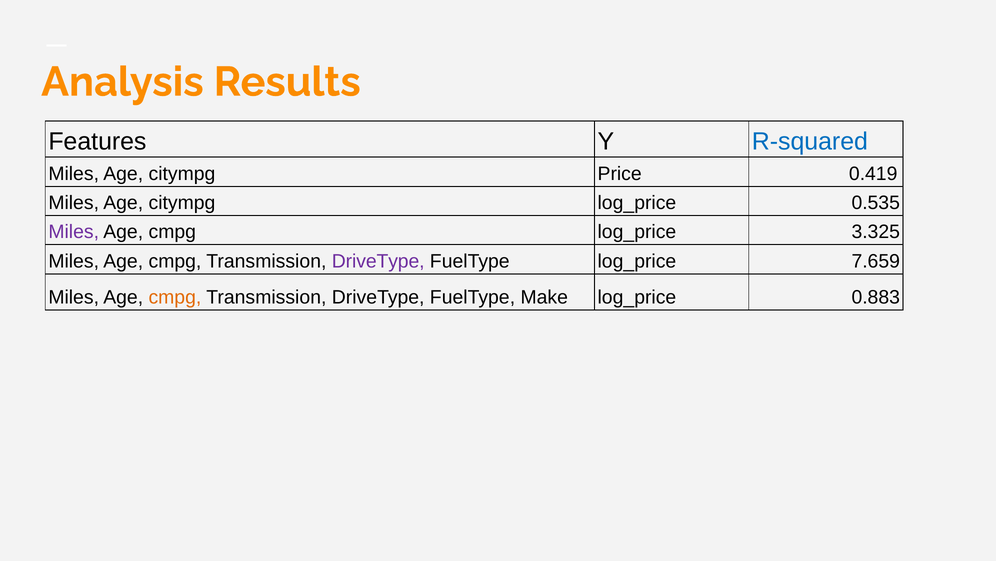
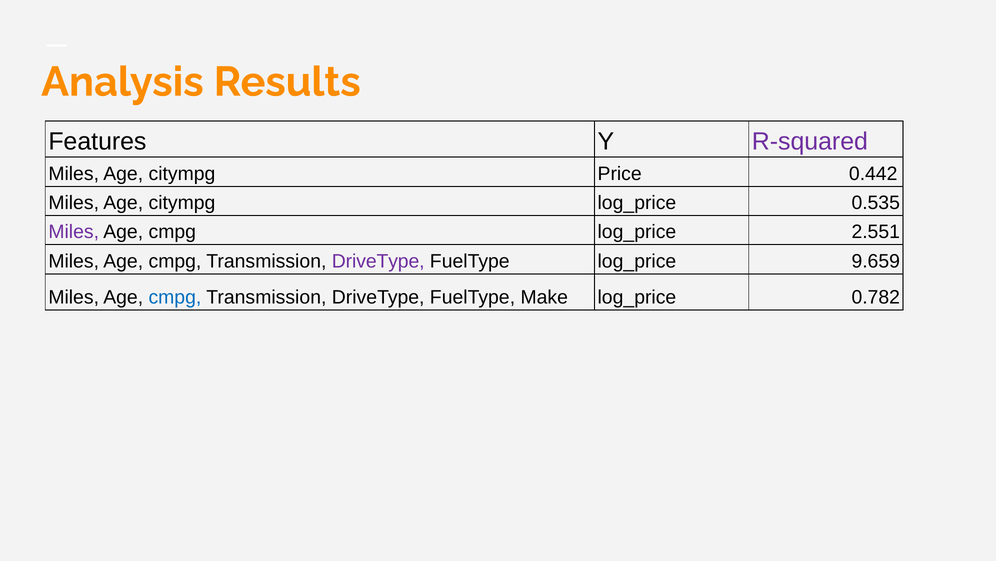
R-squared colour: blue -> purple
0.419: 0.419 -> 0.442
3.325: 3.325 -> 2.551
7.659: 7.659 -> 9.659
cmpg at (175, 297) colour: orange -> blue
0.883: 0.883 -> 0.782
